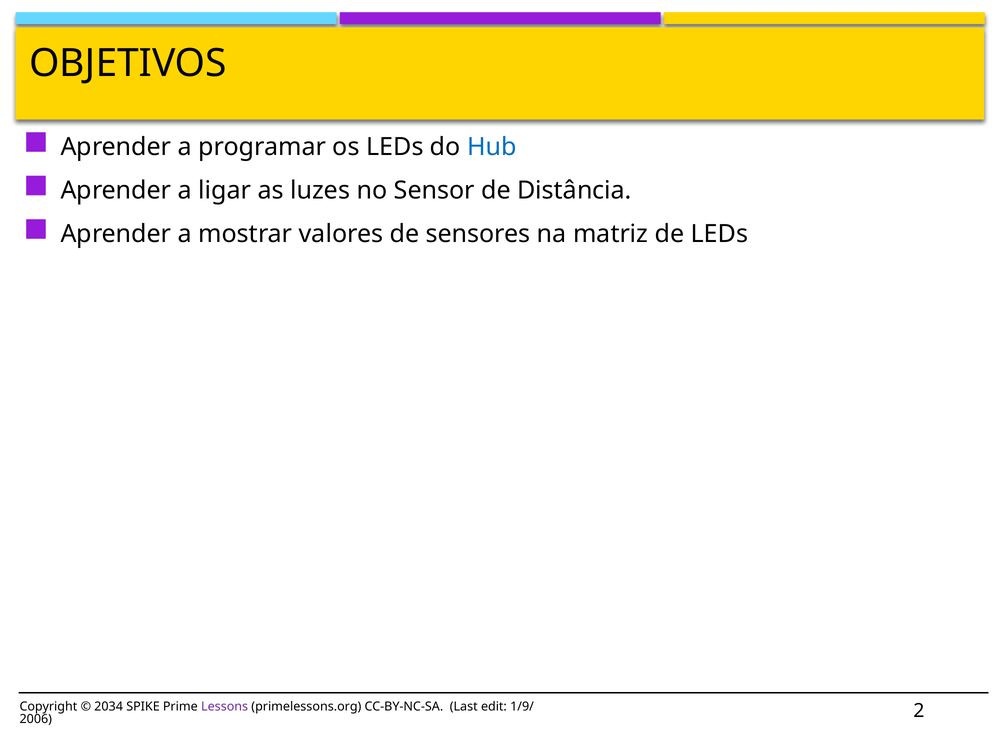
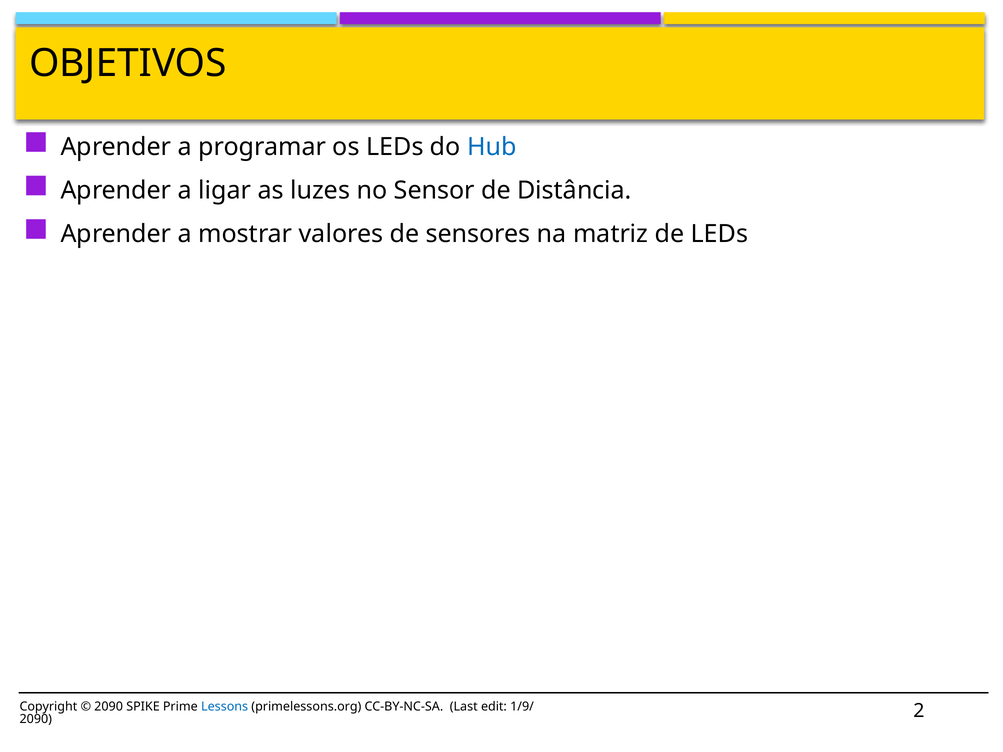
2034 at (109, 707): 2034 -> 2090
Lessons colour: purple -> blue
2006 at (36, 719): 2006 -> 2090
